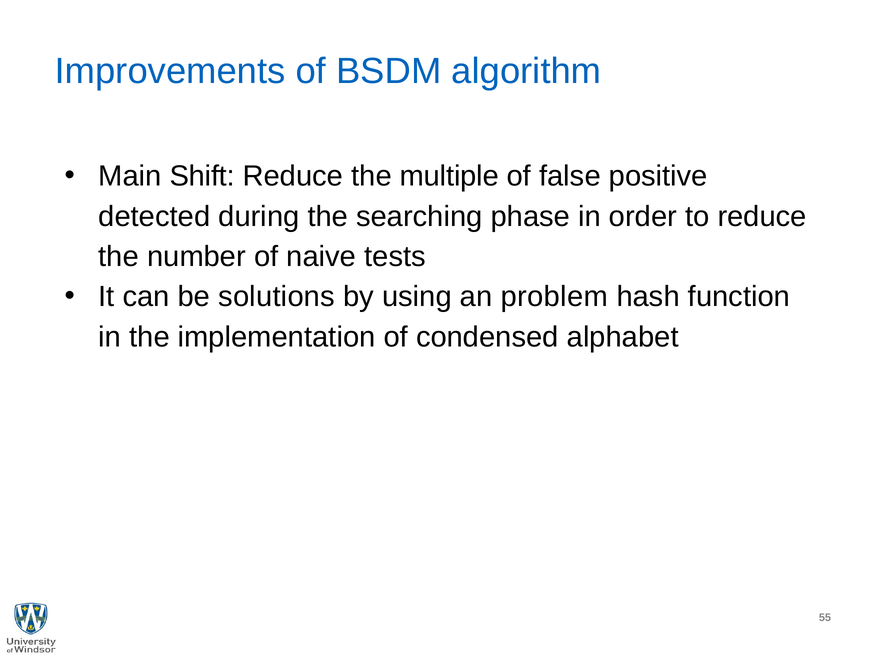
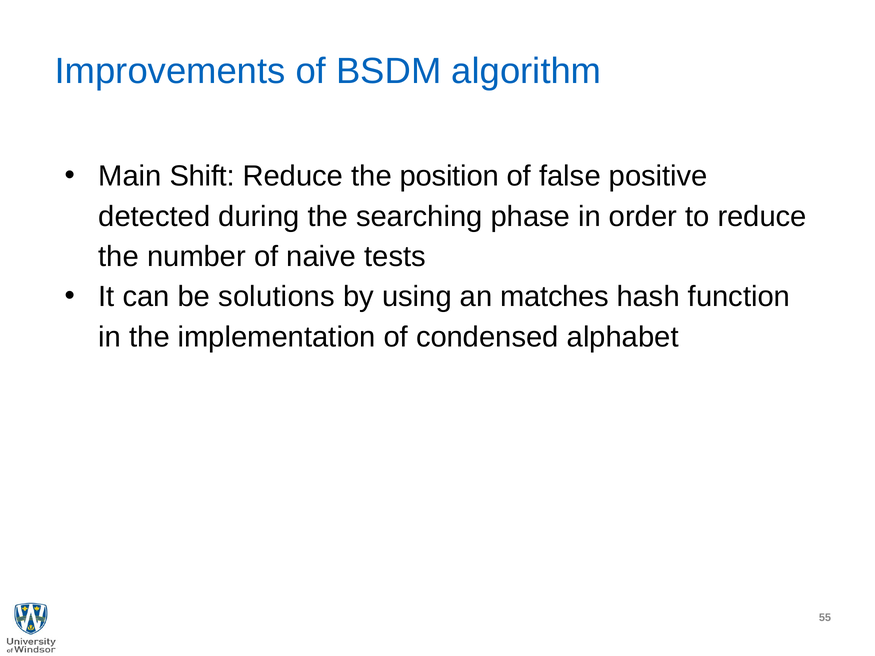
multiple: multiple -> position
problem: problem -> matches
